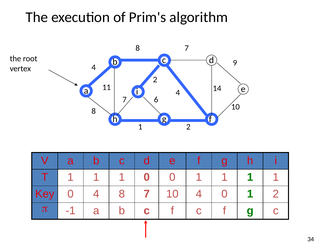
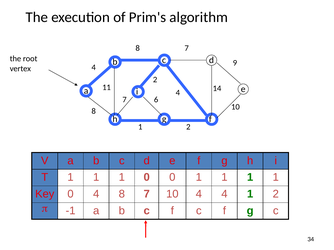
4 0: 0 -> 4
